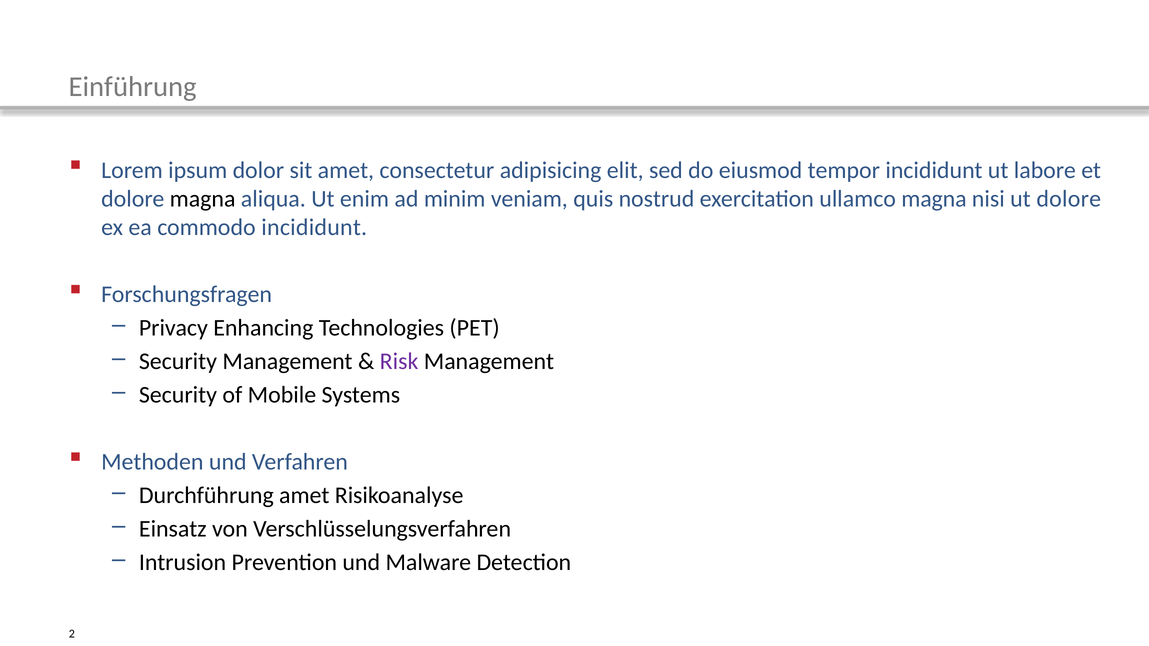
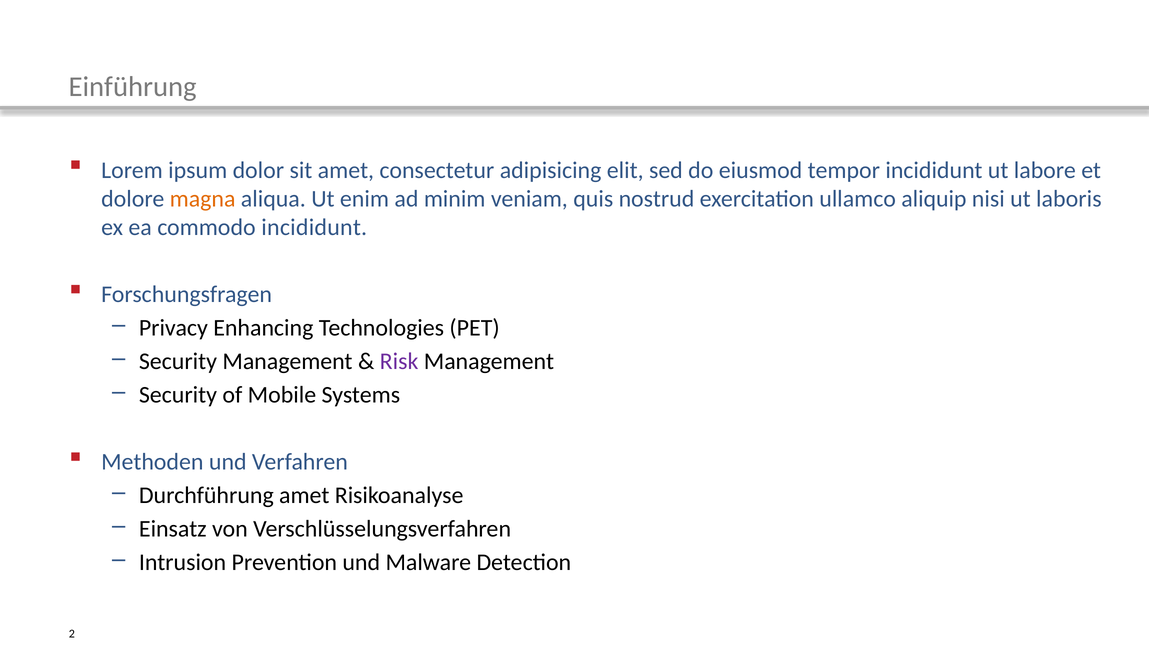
magna at (203, 199) colour: black -> orange
ullamco magna: magna -> aliquip
ut dolore: dolore -> laboris
